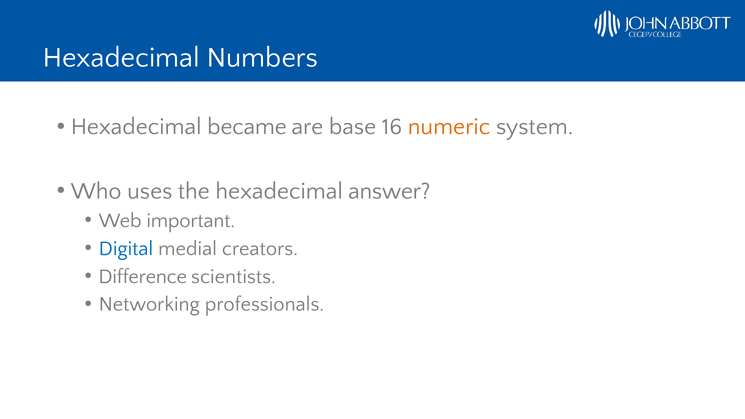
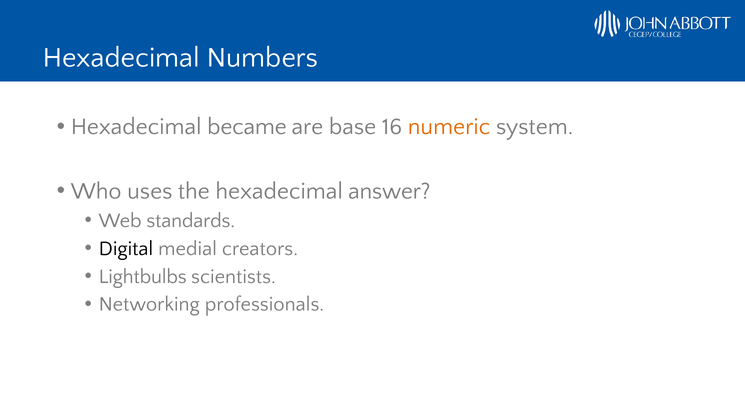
important: important -> standards
Digital colour: blue -> black
Difference: Difference -> Lightbulbs
